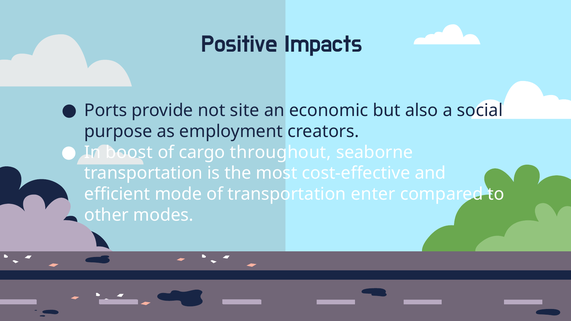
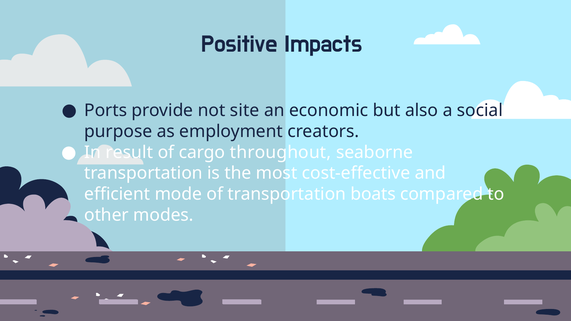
boost: boost -> result
enter: enter -> boats
